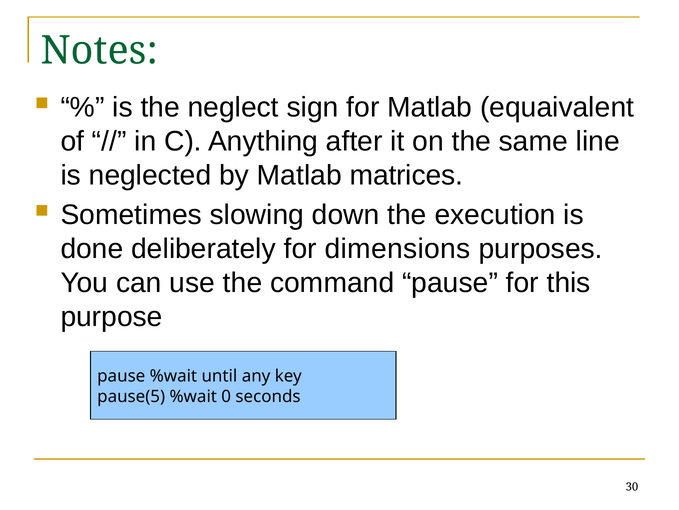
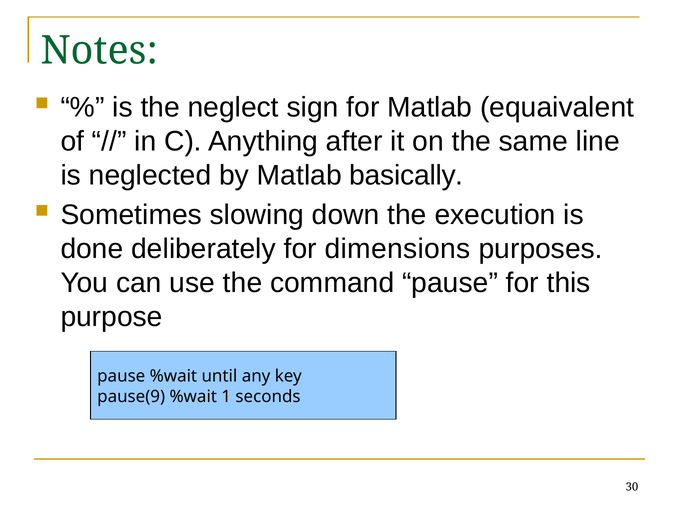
matrices: matrices -> basically
pause(5: pause(5 -> pause(9
0: 0 -> 1
